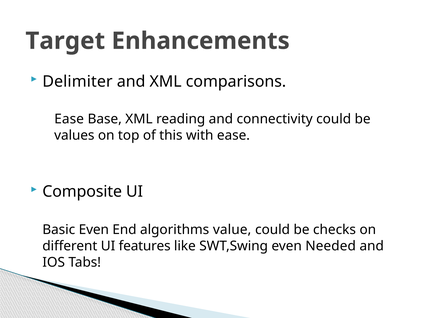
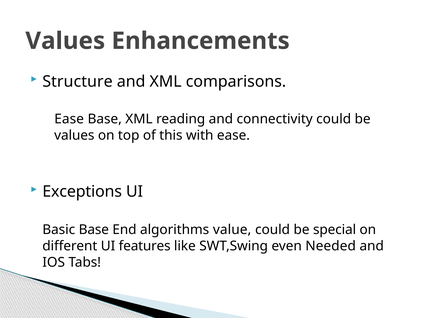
Target at (65, 41): Target -> Values
Delimiter: Delimiter -> Structure
Composite: Composite -> Exceptions
Basic Even: Even -> Base
checks: checks -> special
